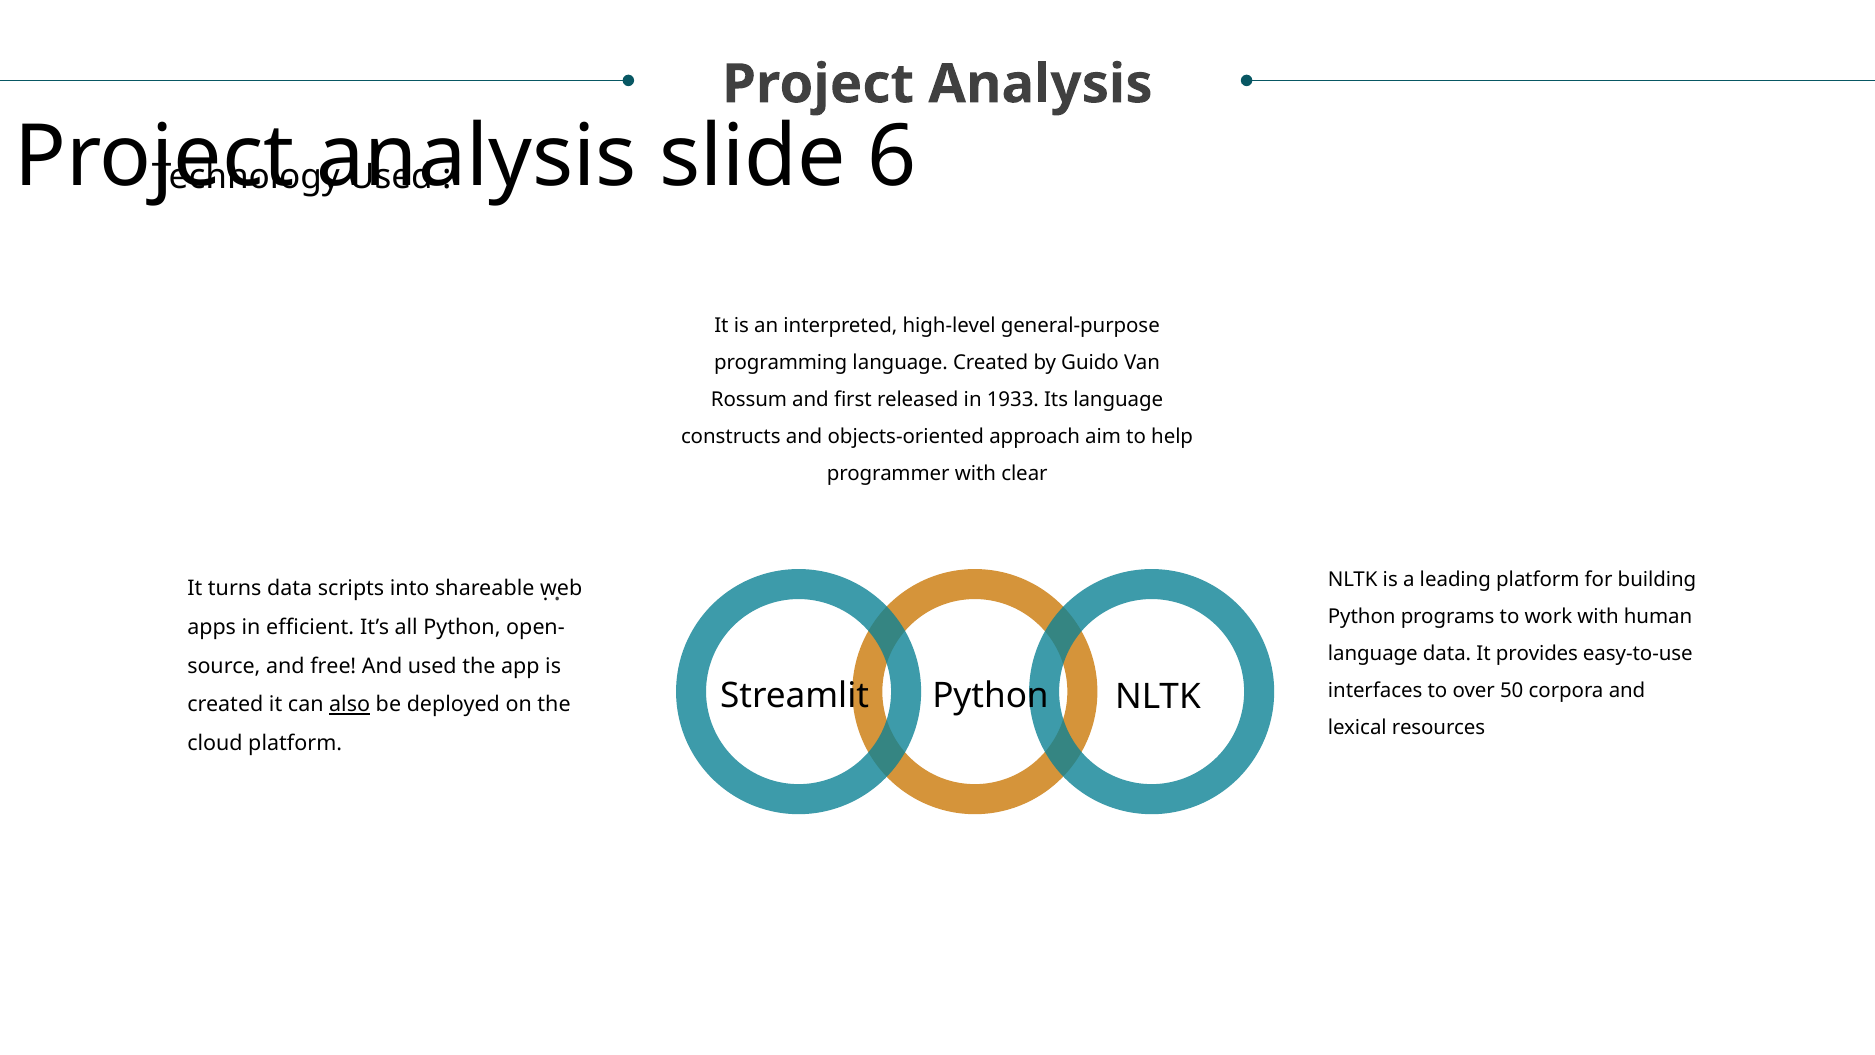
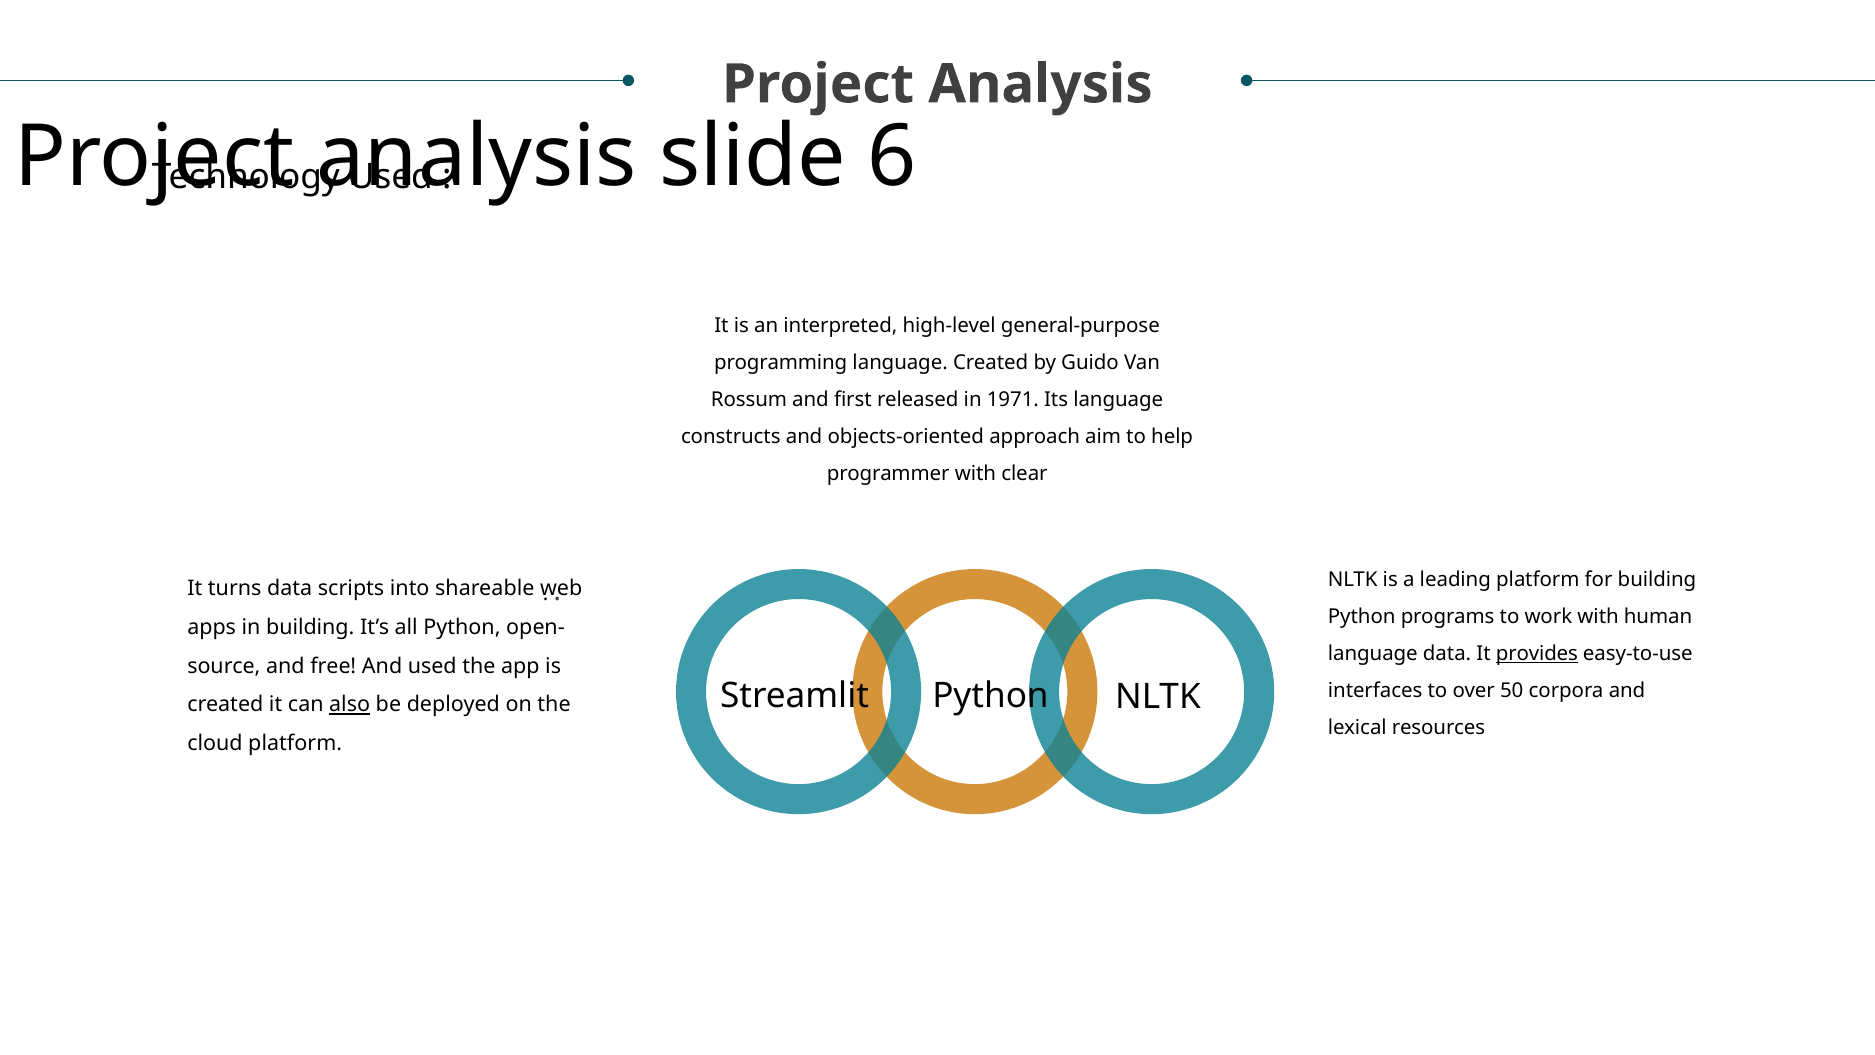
1933: 1933 -> 1971
in efficient: efficient -> building
provides underline: none -> present
